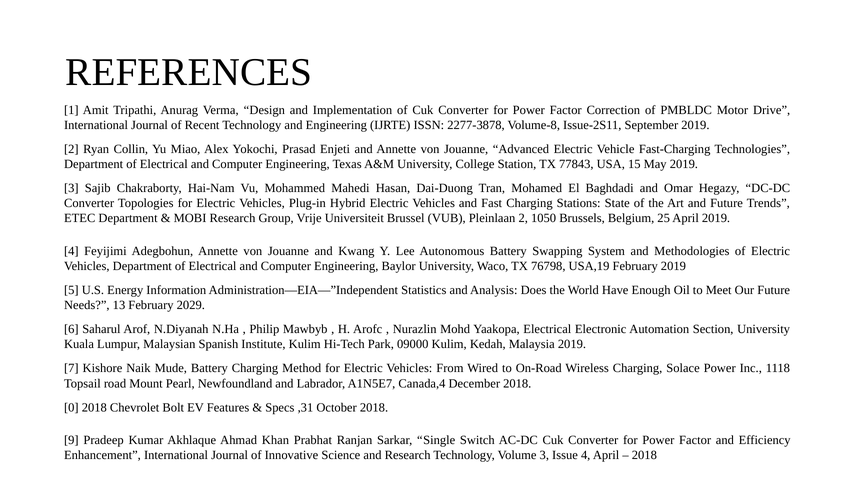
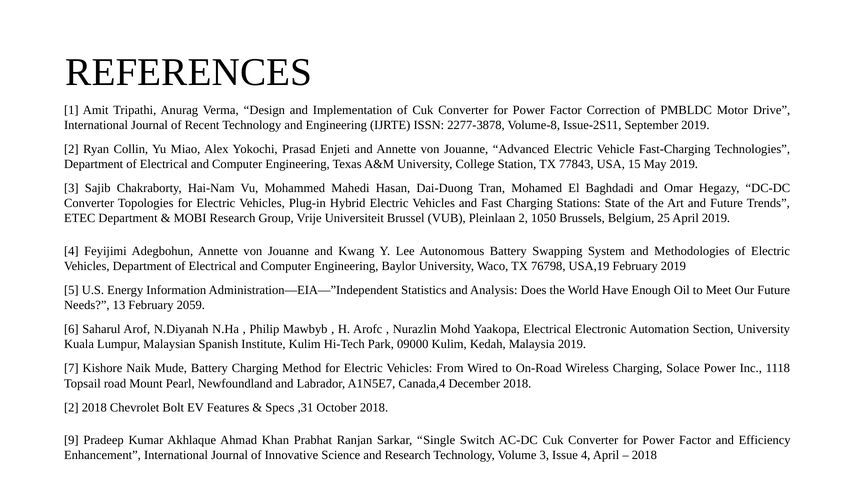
2029: 2029 -> 2059
0 at (71, 407): 0 -> 2
